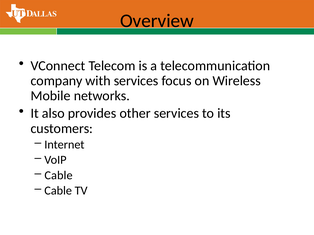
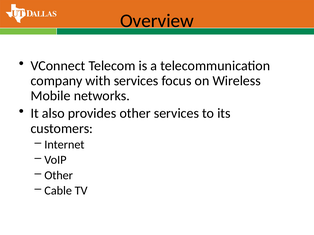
Cable at (59, 176): Cable -> Other
